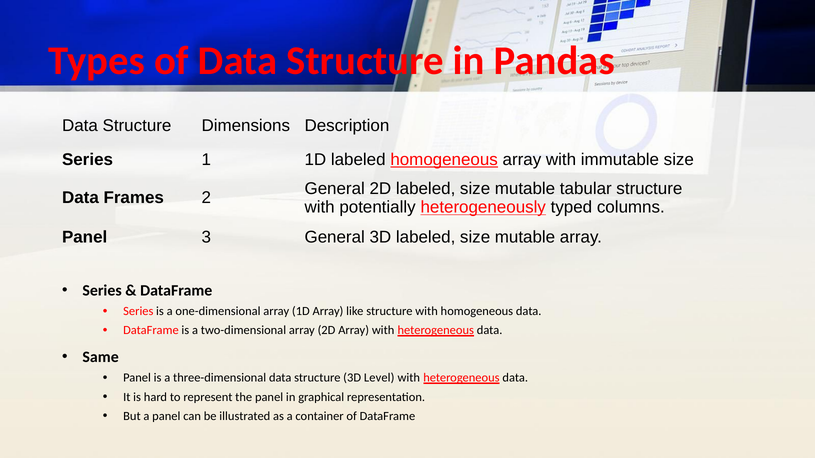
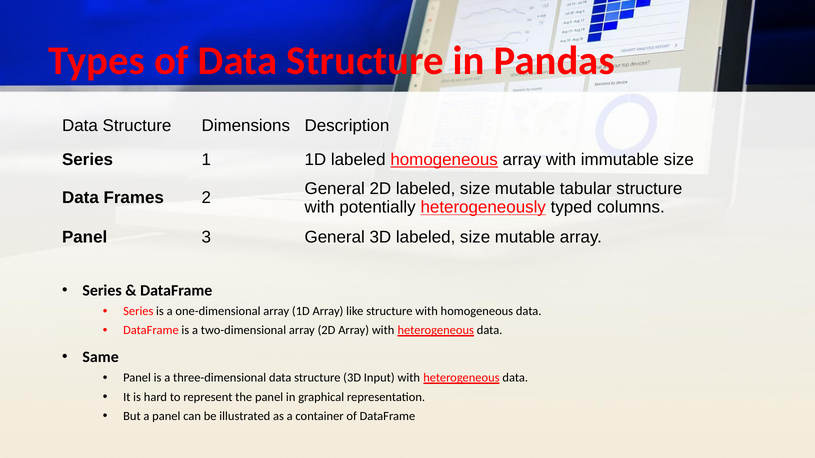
Level: Level -> Input
